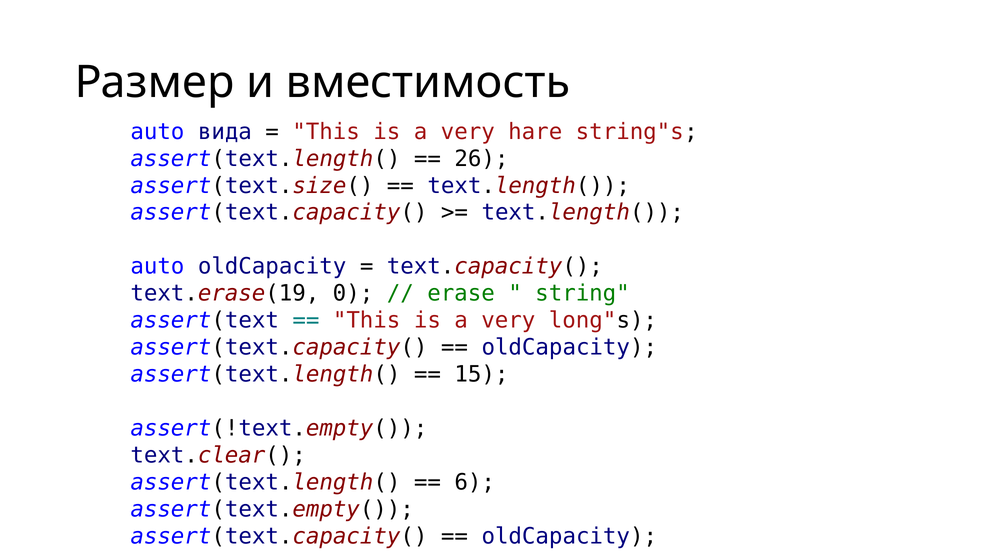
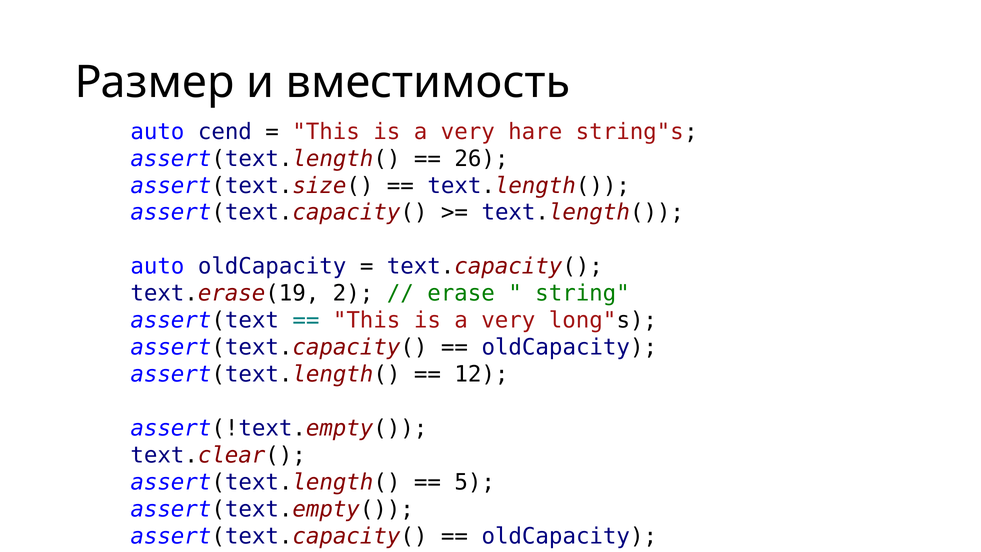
вида: вида -> cend
0: 0 -> 2
15: 15 -> 12
6: 6 -> 5
